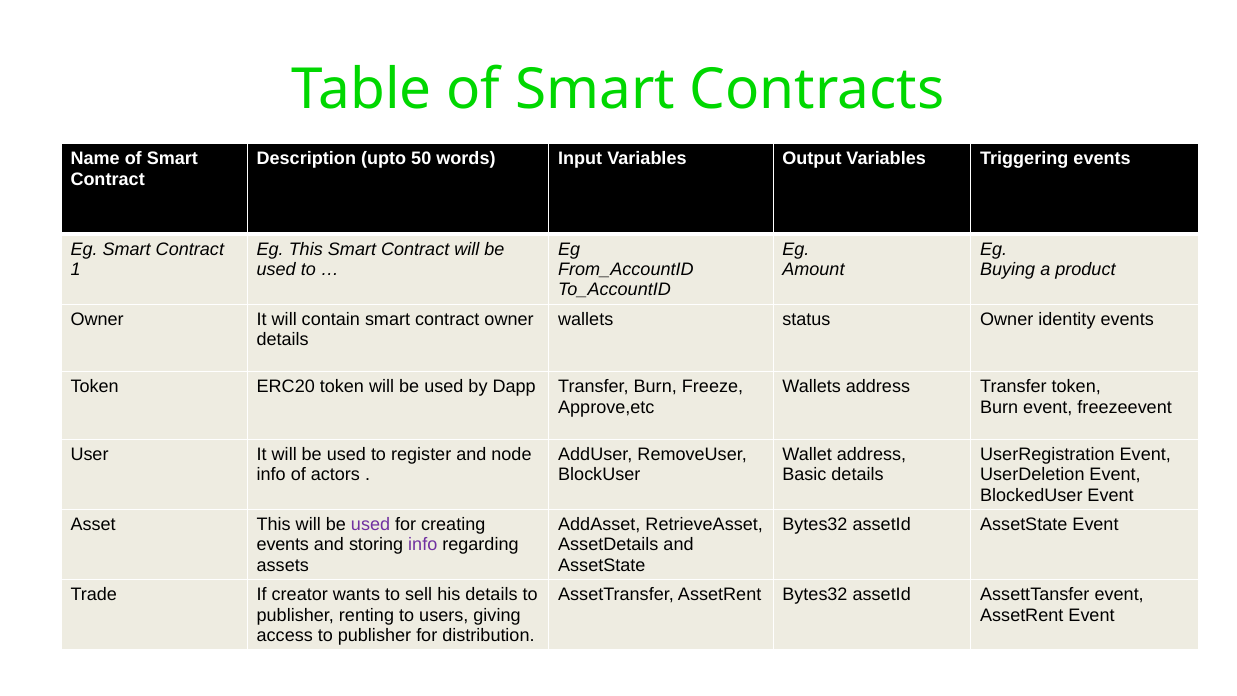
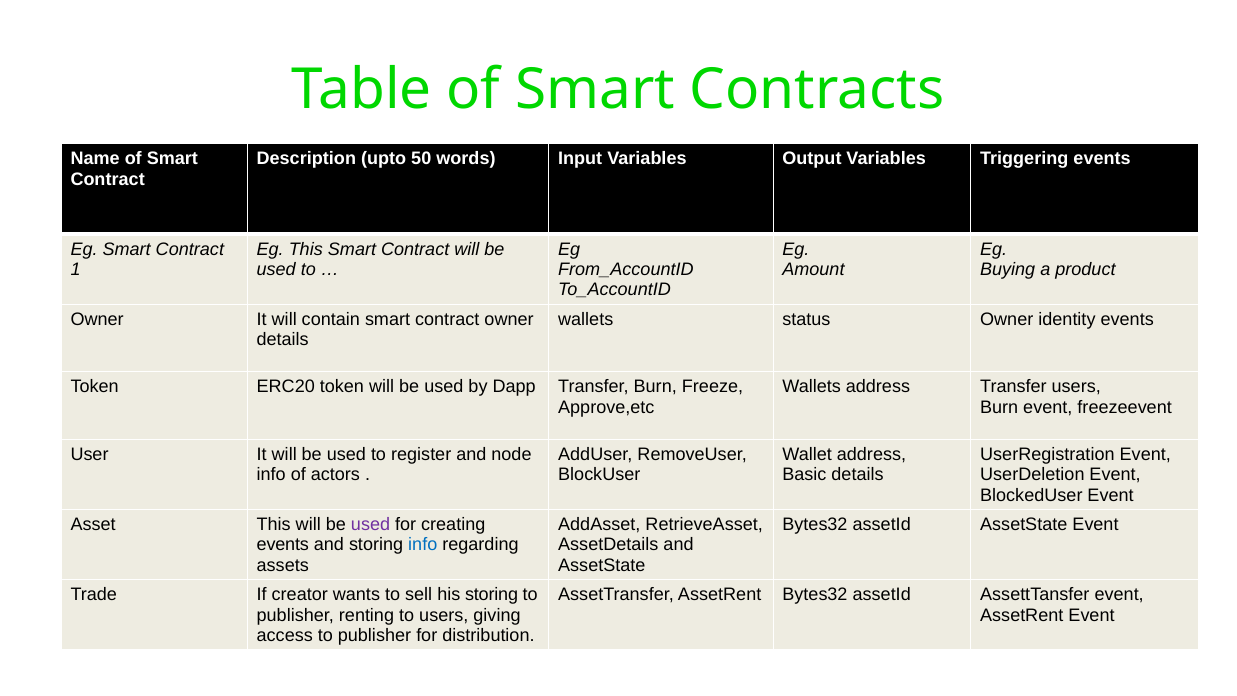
Transfer token: token -> users
info at (423, 545) colour: purple -> blue
his details: details -> storing
